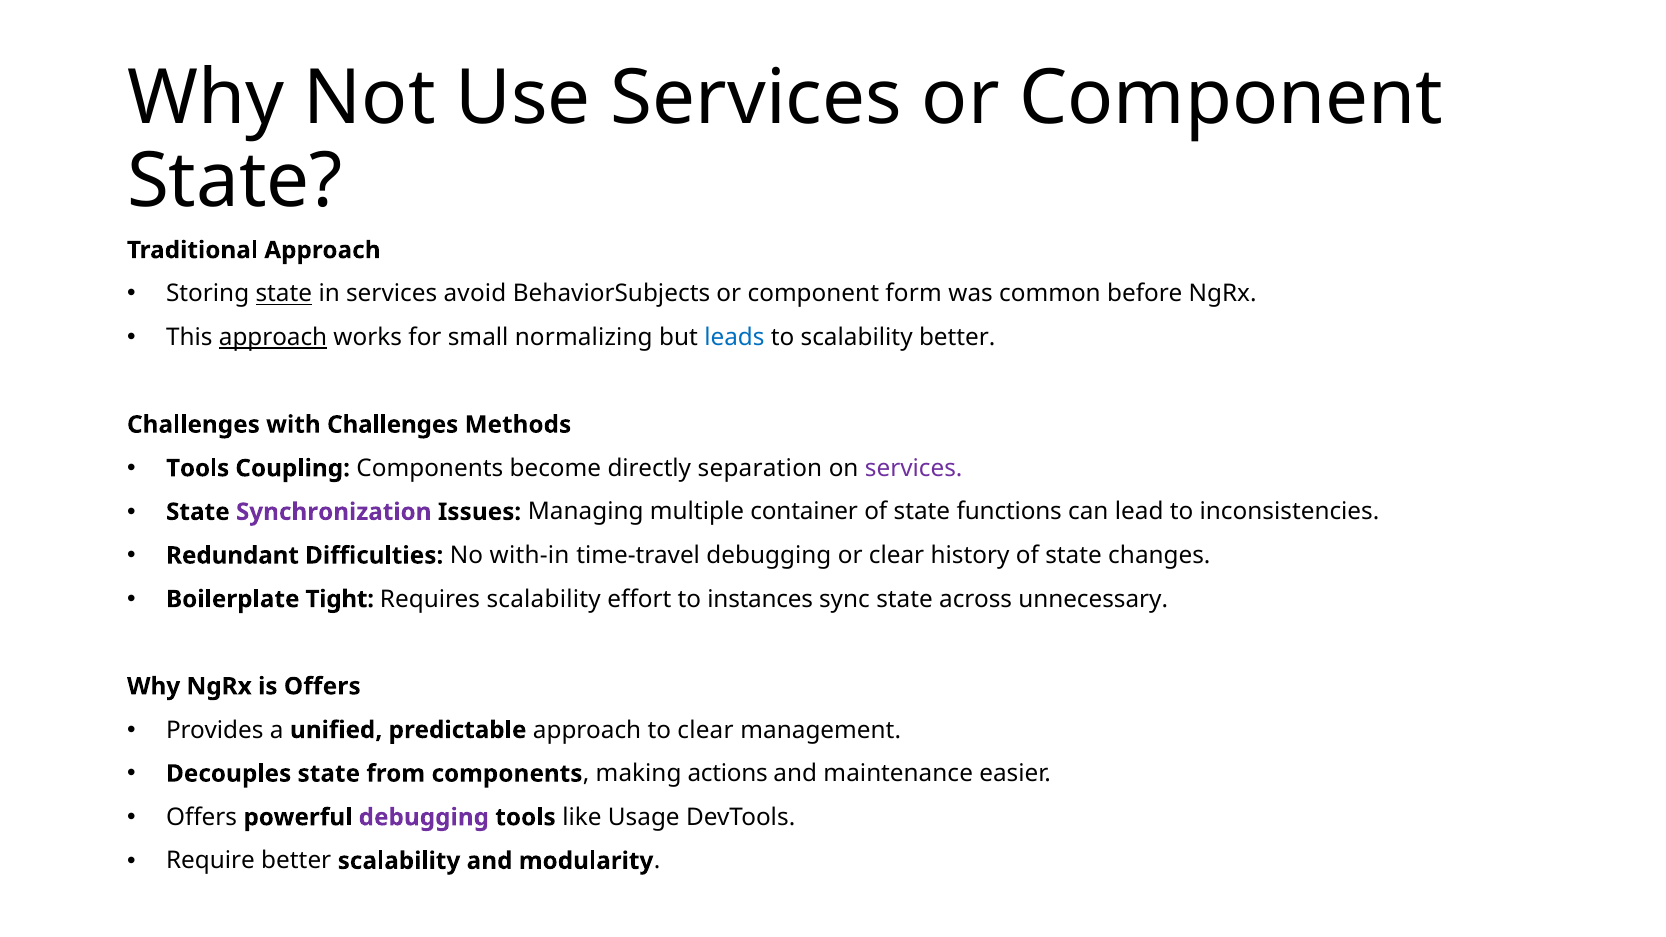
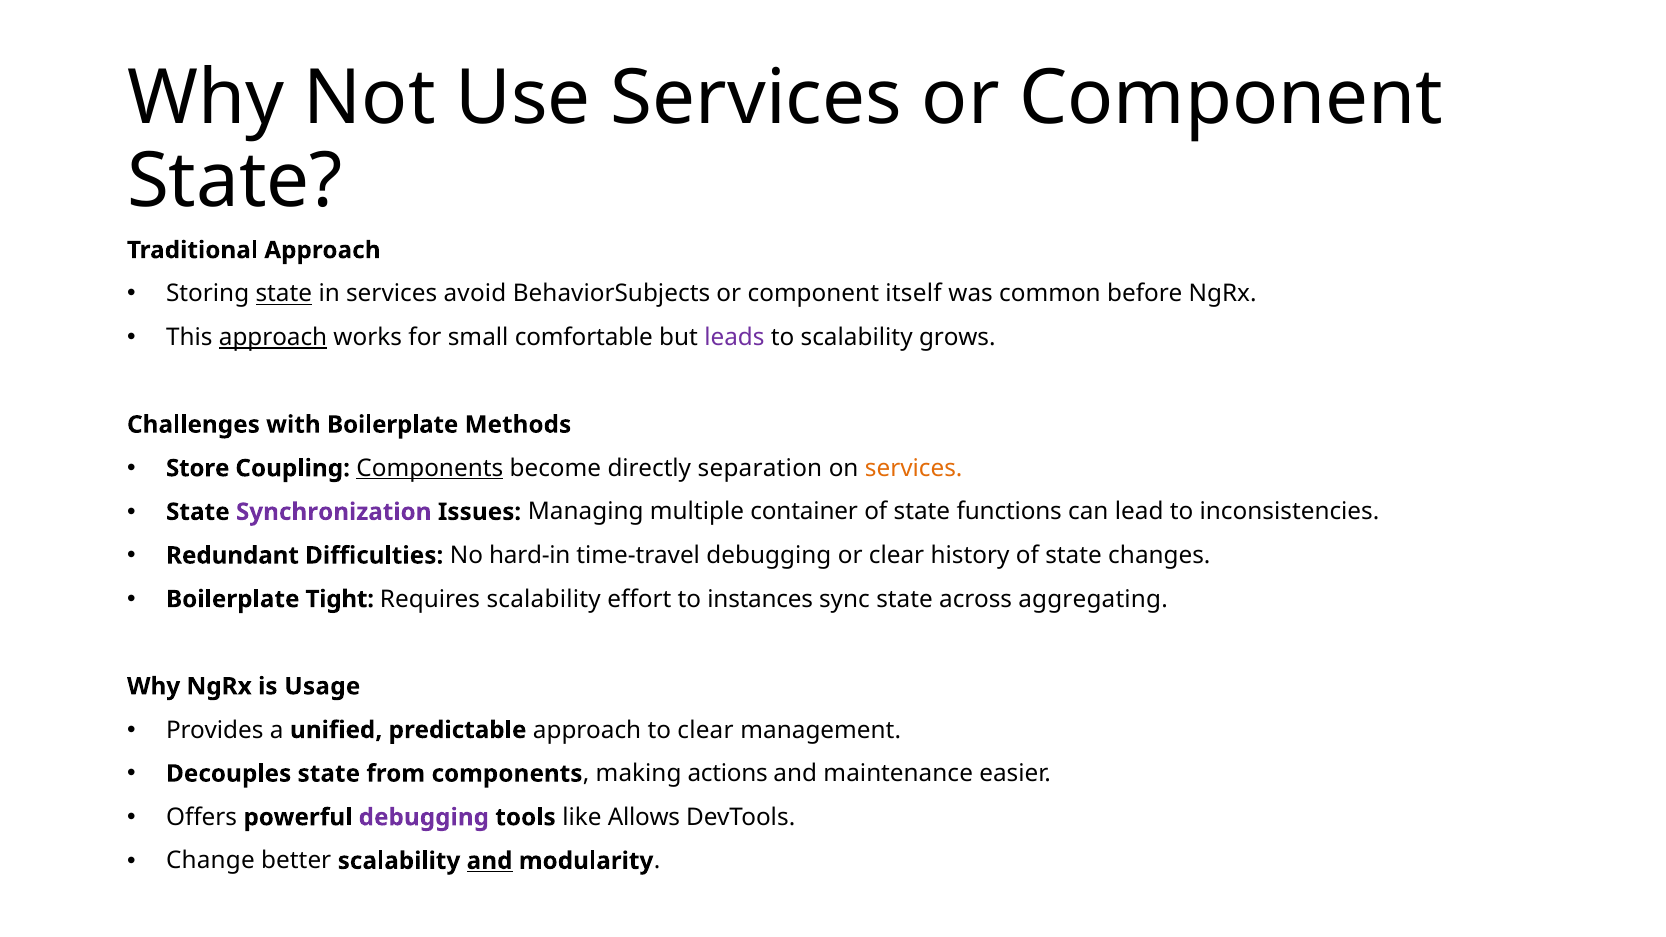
form: form -> itself
normalizing: normalizing -> comfortable
leads colour: blue -> purple
scalability better: better -> grows
with Challenges: Challenges -> Boilerplate
Tools at (198, 468): Tools -> Store
Components at (430, 468) underline: none -> present
services at (914, 468) colour: purple -> orange
with-in: with-in -> hard-in
unnecessary: unnecessary -> aggregating
is Offers: Offers -> Usage
Usage: Usage -> Allows
Require: Require -> Change
and at (490, 861) underline: none -> present
